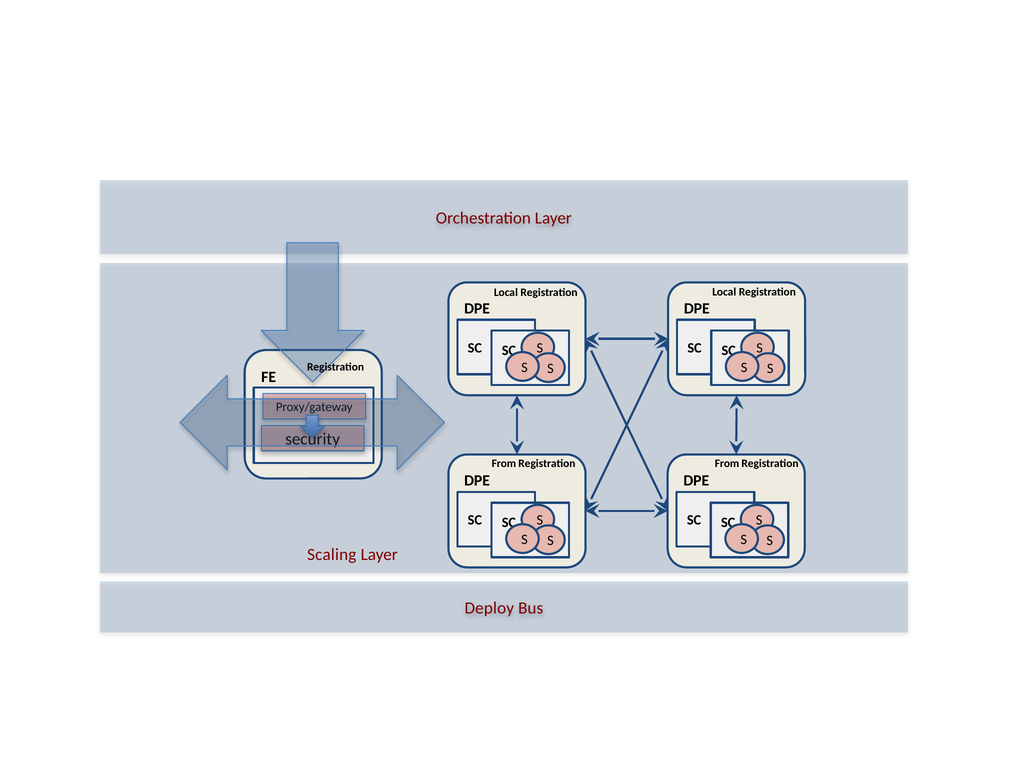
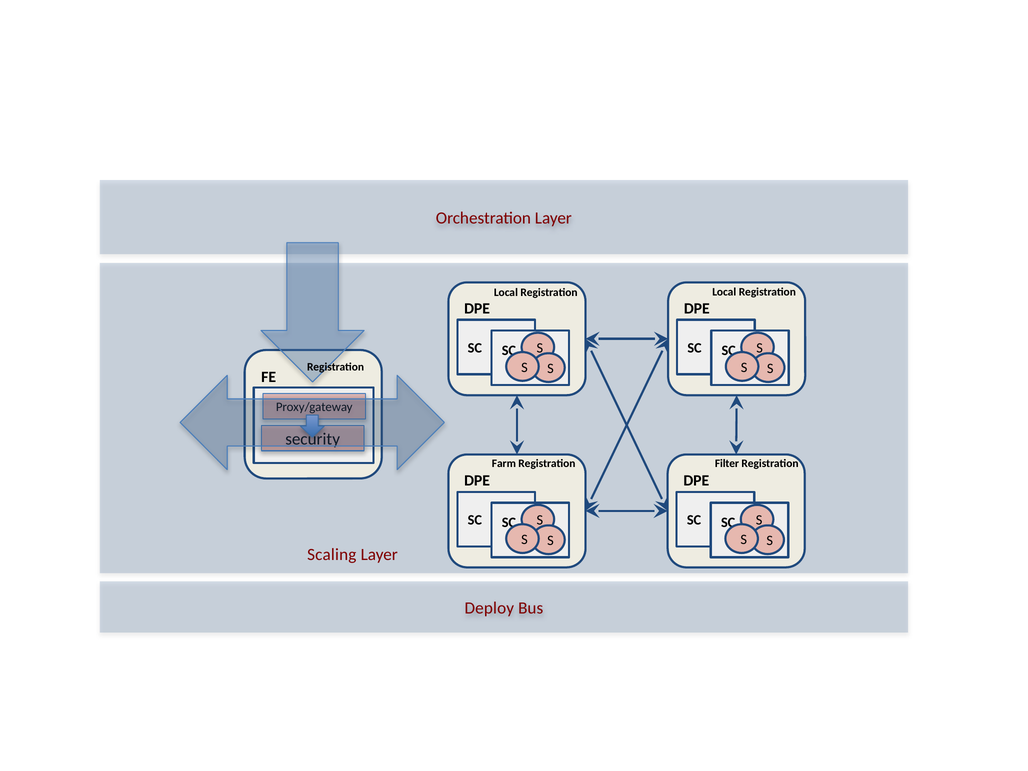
From at (504, 464): From -> Farm
From at (727, 464): From -> Filter
